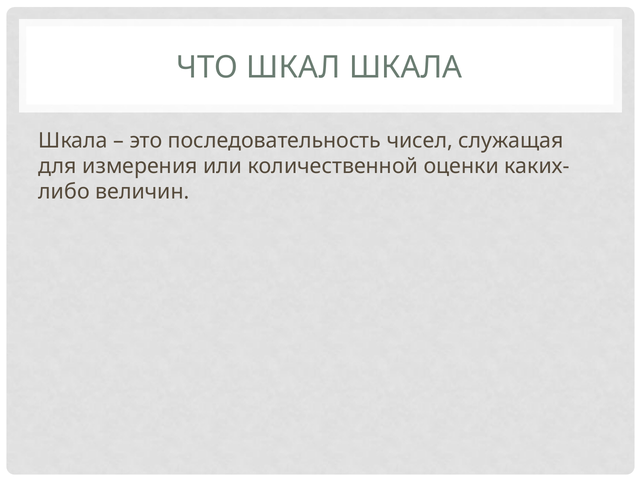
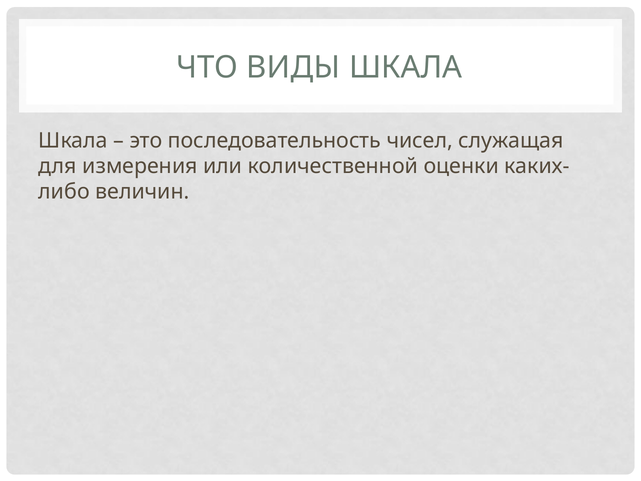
ШКАЛ: ШКАЛ -> ВИДЫ
